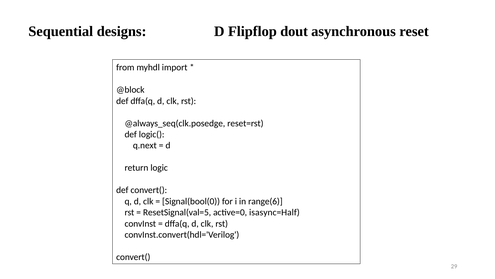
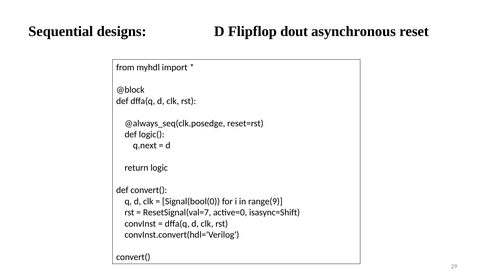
range(6: range(6 -> range(9
ResetSignal(val=5: ResetSignal(val=5 -> ResetSignal(val=7
isasync=Half: isasync=Half -> isasync=Shift
